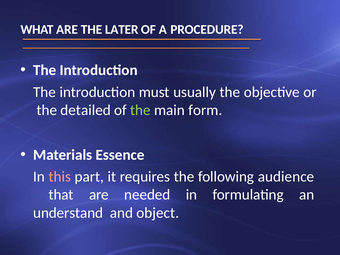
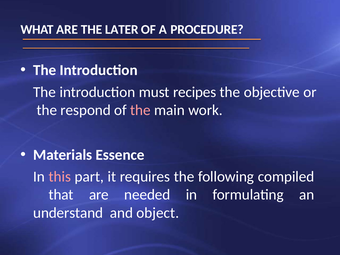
usually: usually -> recipes
detailed: detailed -> respond
the at (140, 110) colour: light green -> pink
form: form -> work
audience: audience -> compiled
